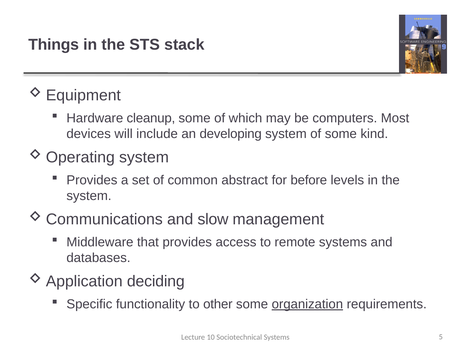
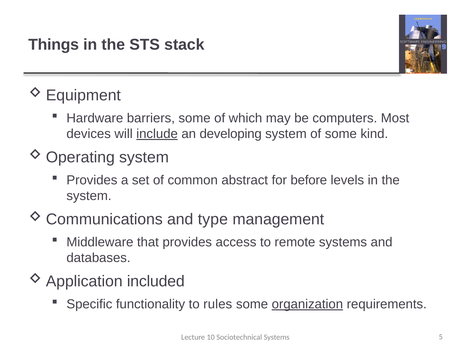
cleanup: cleanup -> barriers
include underline: none -> present
slow: slow -> type
deciding: deciding -> included
other: other -> rules
